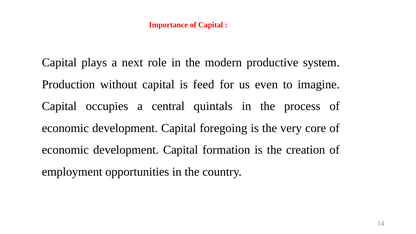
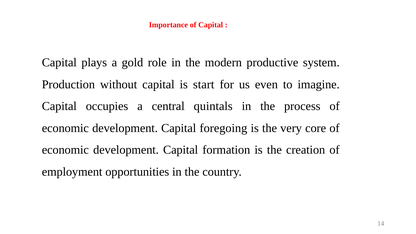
next: next -> gold
feed: feed -> start
